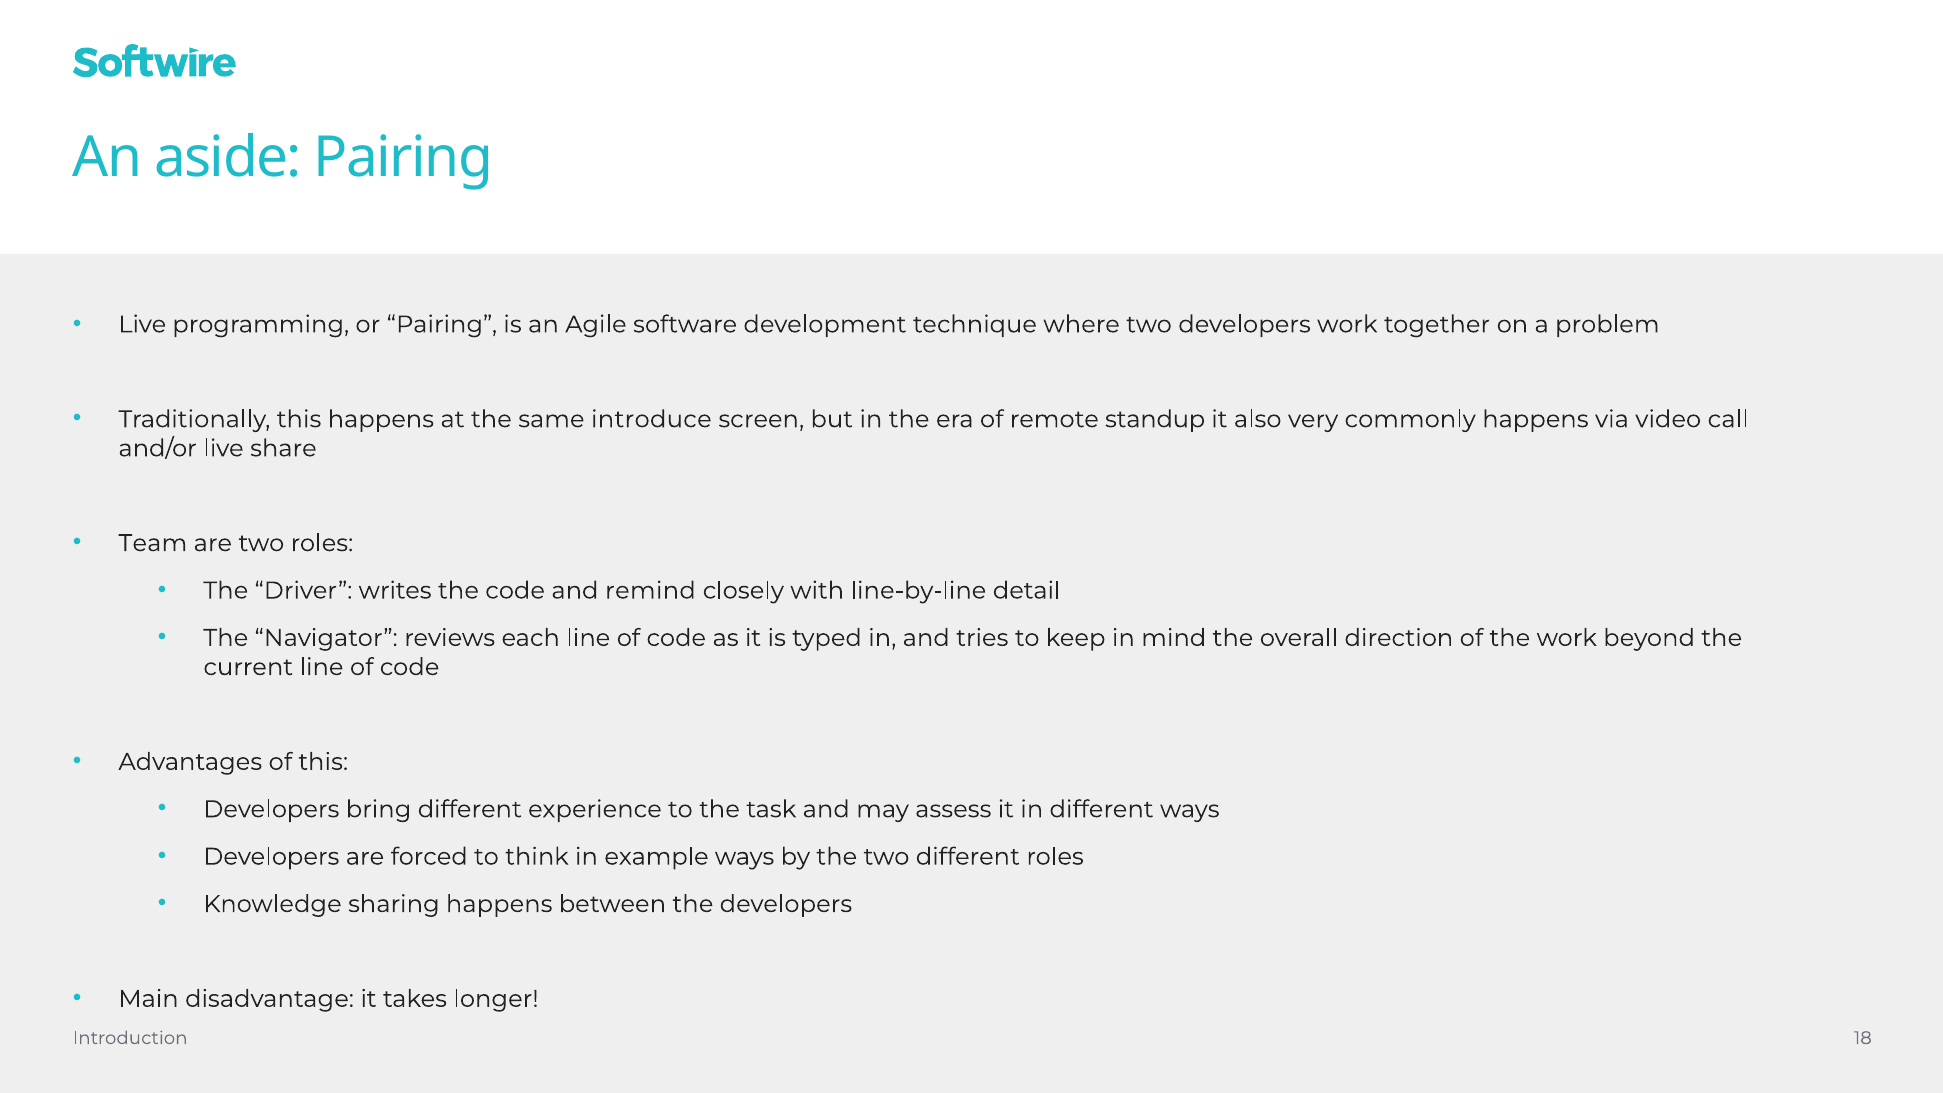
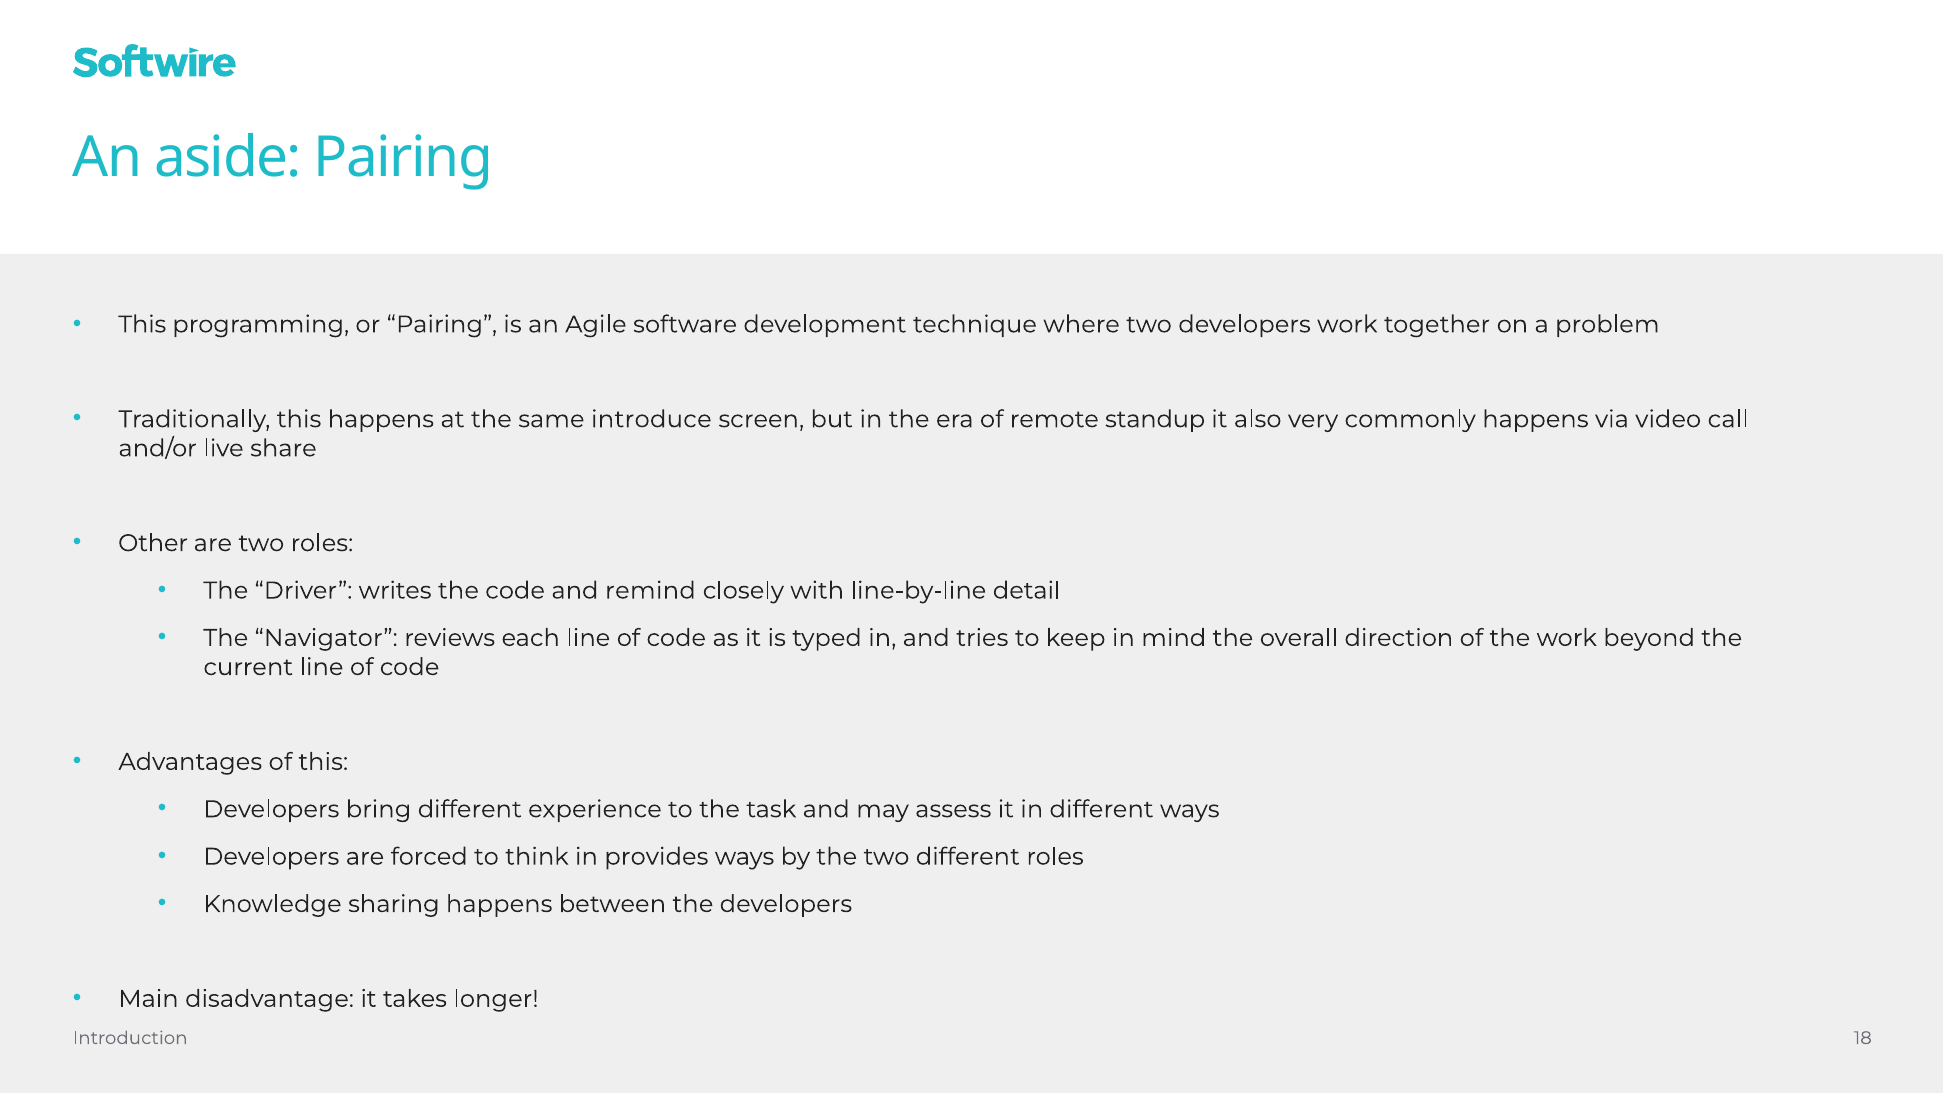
Live at (142, 324): Live -> This
Team: Team -> Other
example: example -> provides
